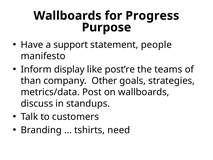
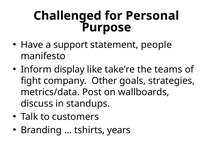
Wallboards at (67, 16): Wallboards -> Challenged
Progress: Progress -> Personal
post’re: post’re -> take’re
than: than -> fight
need: need -> years
